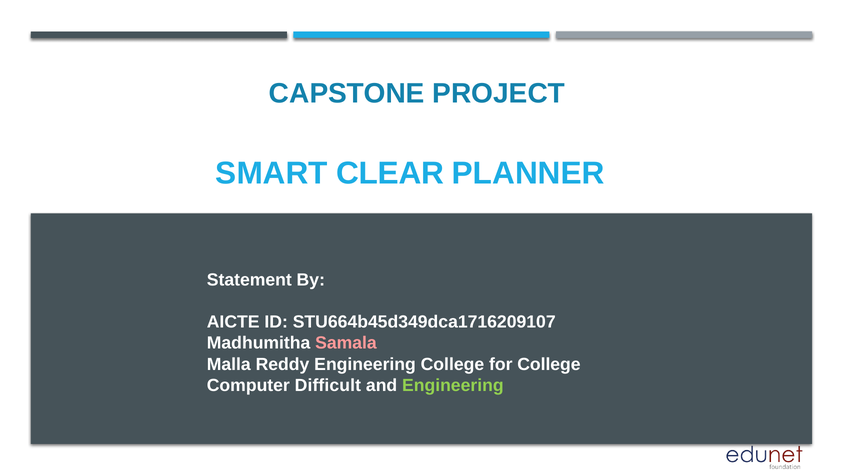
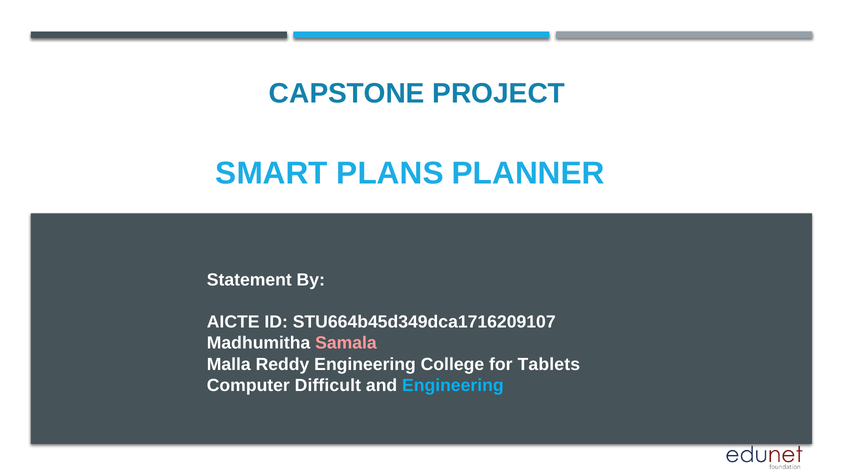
CLEAR: CLEAR -> PLANS
for College: College -> Tablets
Engineering at (453, 385) colour: light green -> light blue
